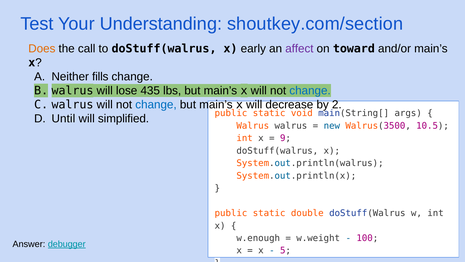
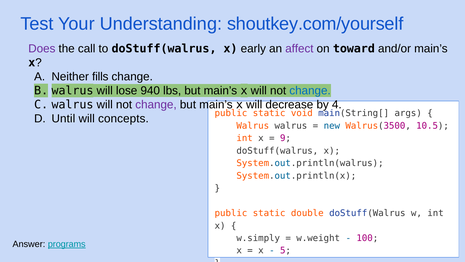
shoutkey.com/section: shoutkey.com/section -> shoutkey.com/yourself
Does colour: orange -> purple
435: 435 -> 940
change at (156, 104) colour: blue -> purple
2: 2 -> 4
simplified: simplified -> concepts
w.enough: w.enough -> w.simply
debugger: debugger -> programs
